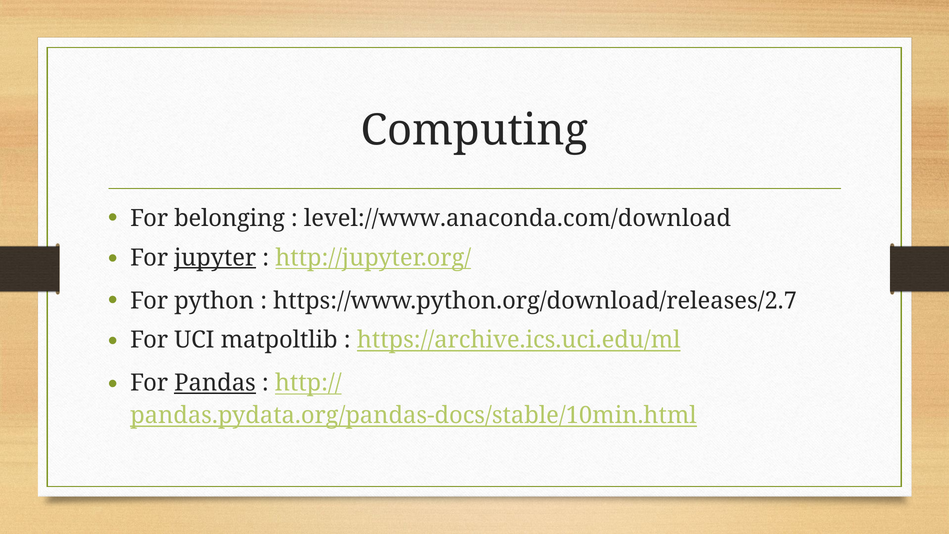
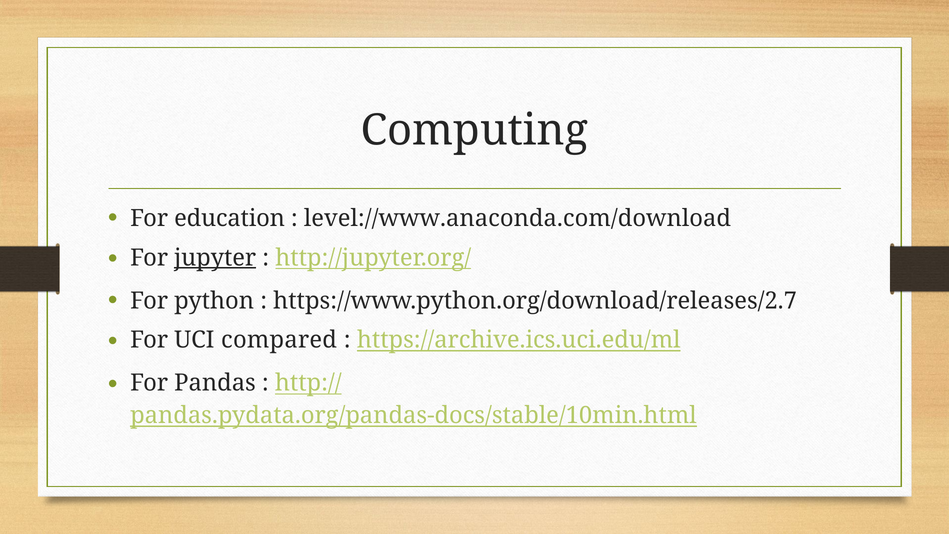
belonging: belonging -> education
matpoltlib: matpoltlib -> compared
Pandas underline: present -> none
